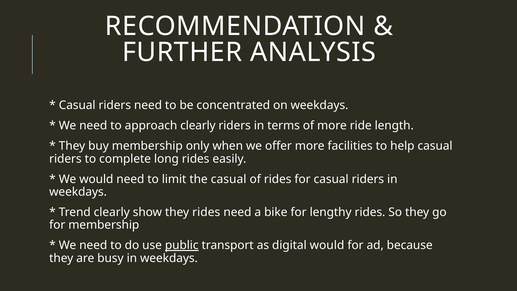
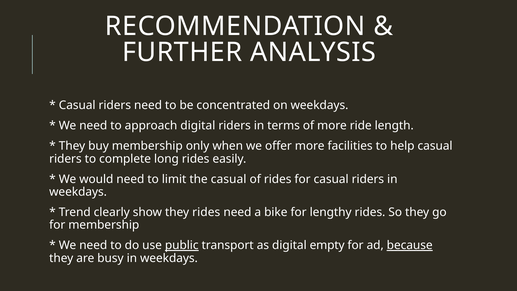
approach clearly: clearly -> digital
digital would: would -> empty
because underline: none -> present
